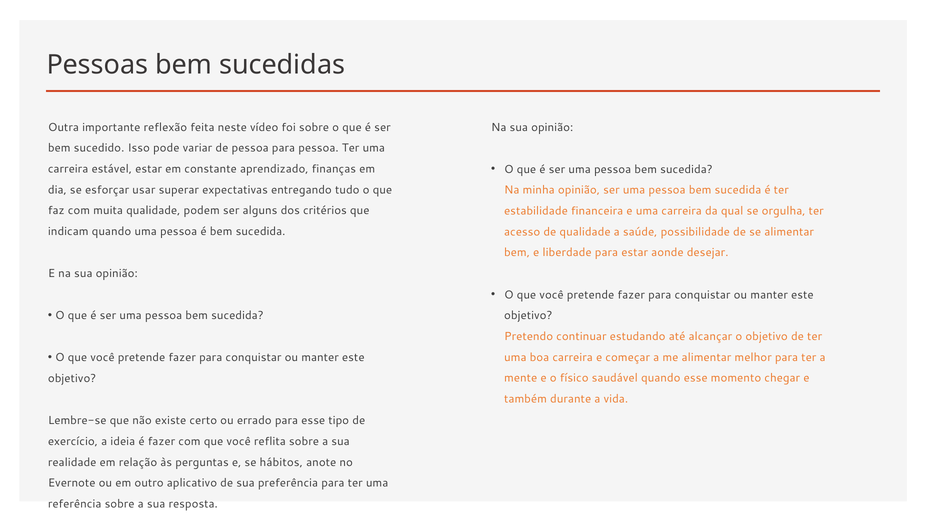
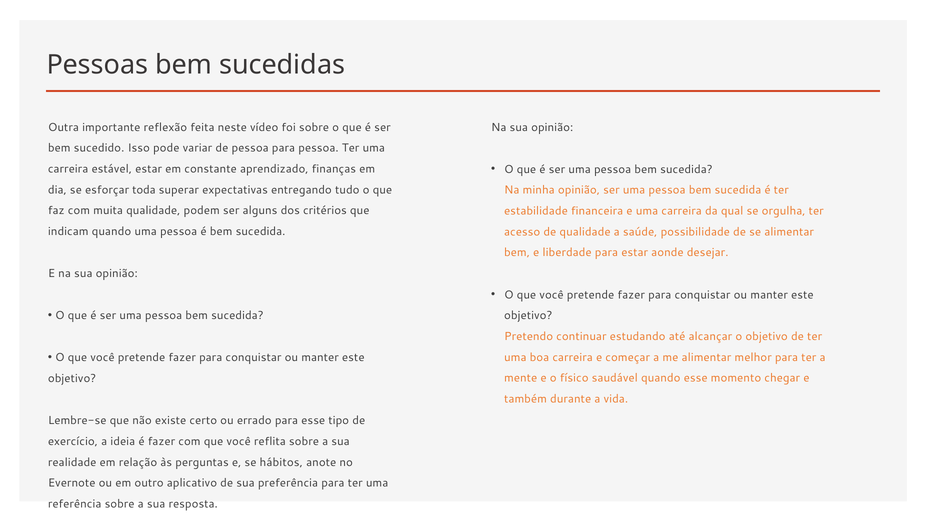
usar: usar -> toda
